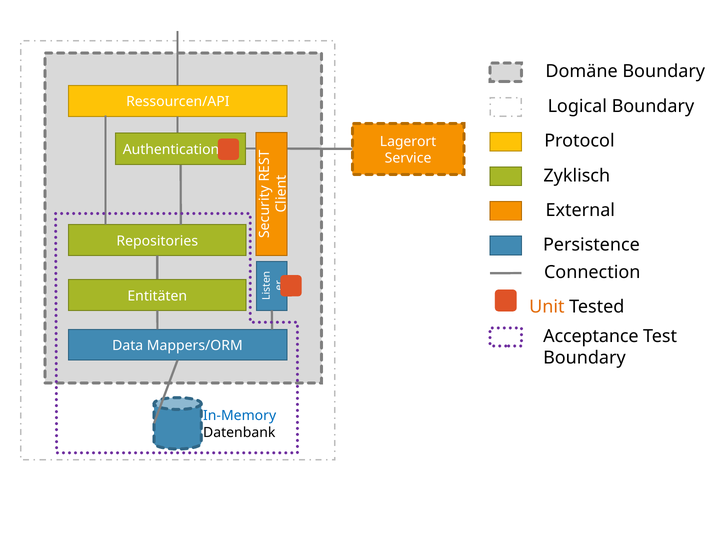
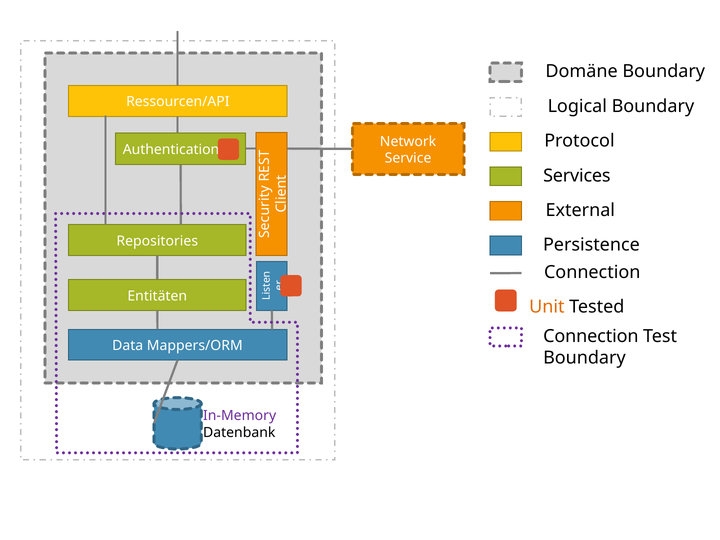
Lagerort: Lagerort -> Network
Zyklisch: Zyklisch -> Services
Acceptance at (591, 336): Acceptance -> Connection
In-Memory colour: blue -> purple
